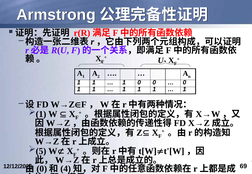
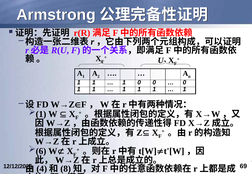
5: 5 -> 6
0 at (42, 169): 0 -> 4
4: 4 -> 8
